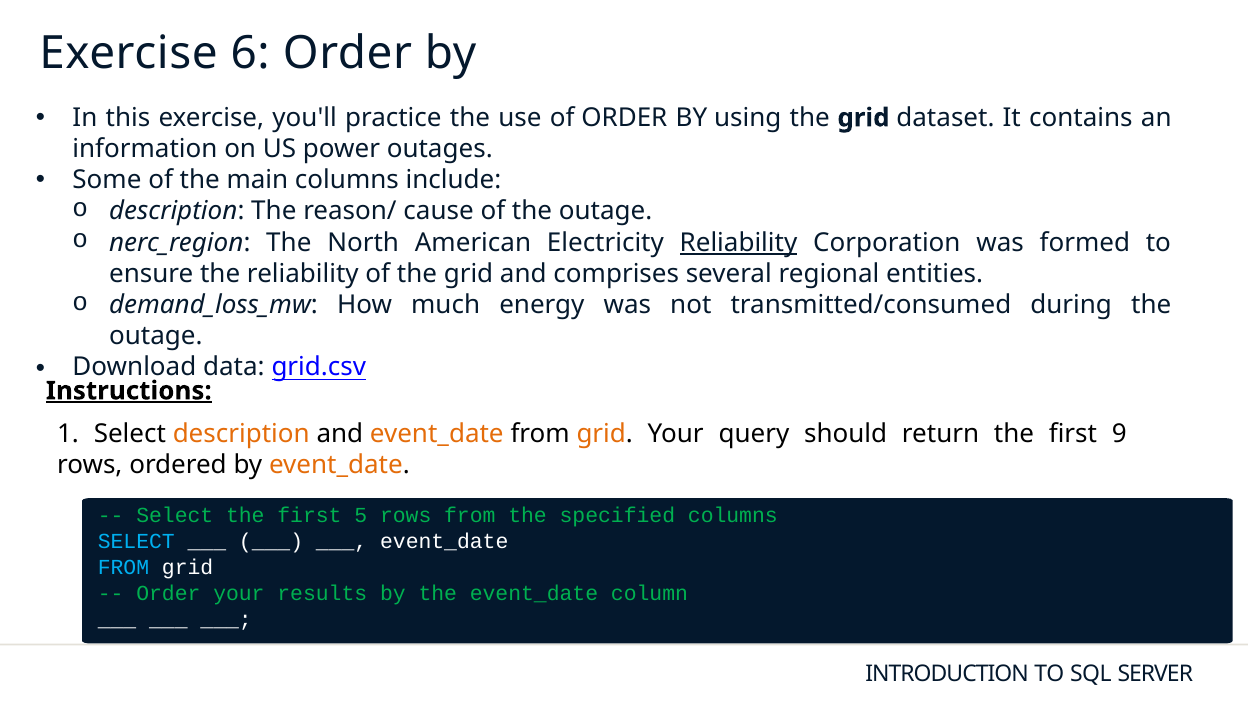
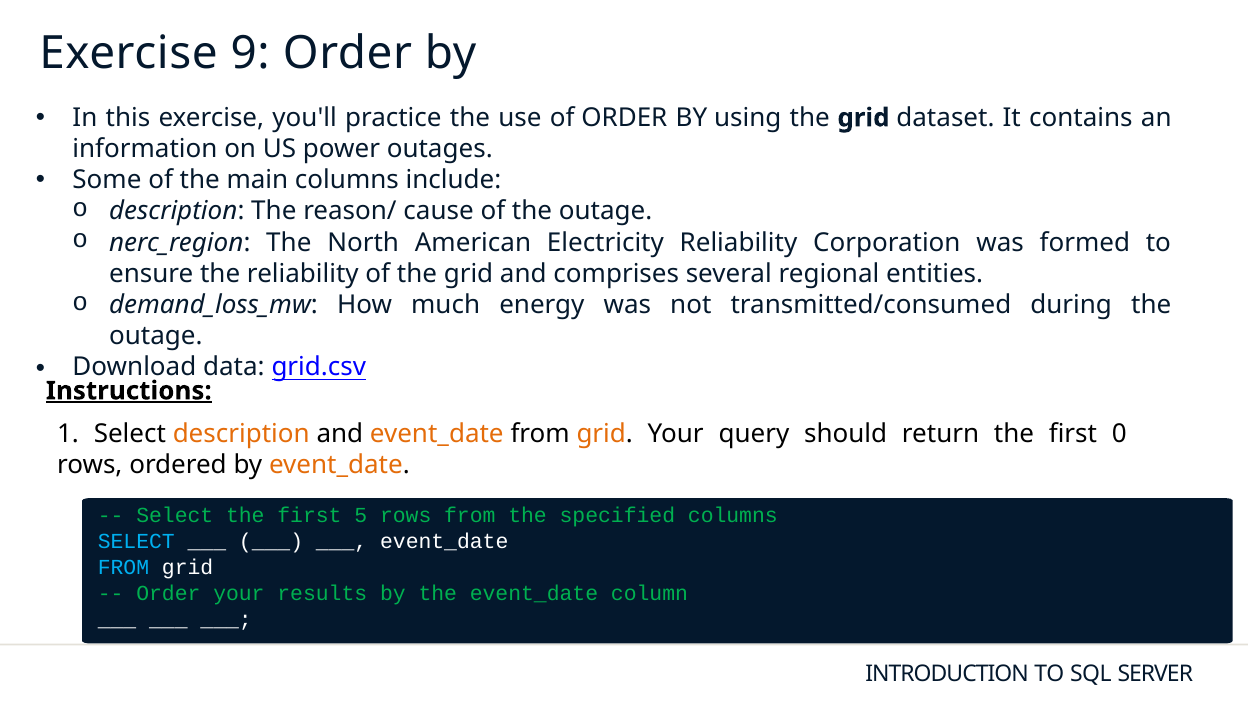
6: 6 -> 9
Reliability at (738, 243) underline: present -> none
9: 9 -> 0
